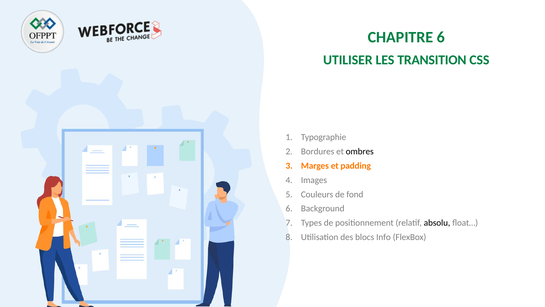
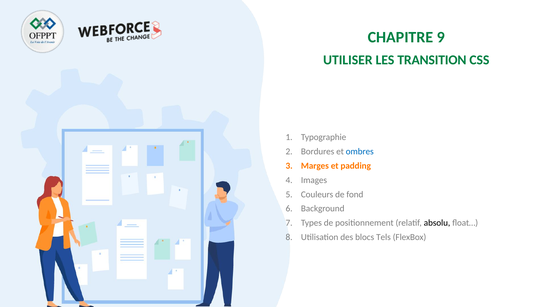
CHAPITRE 6: 6 -> 9
ombres colour: black -> blue
Info: Info -> Tels
